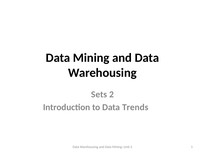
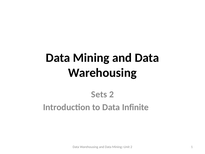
Trends: Trends -> Infinite
